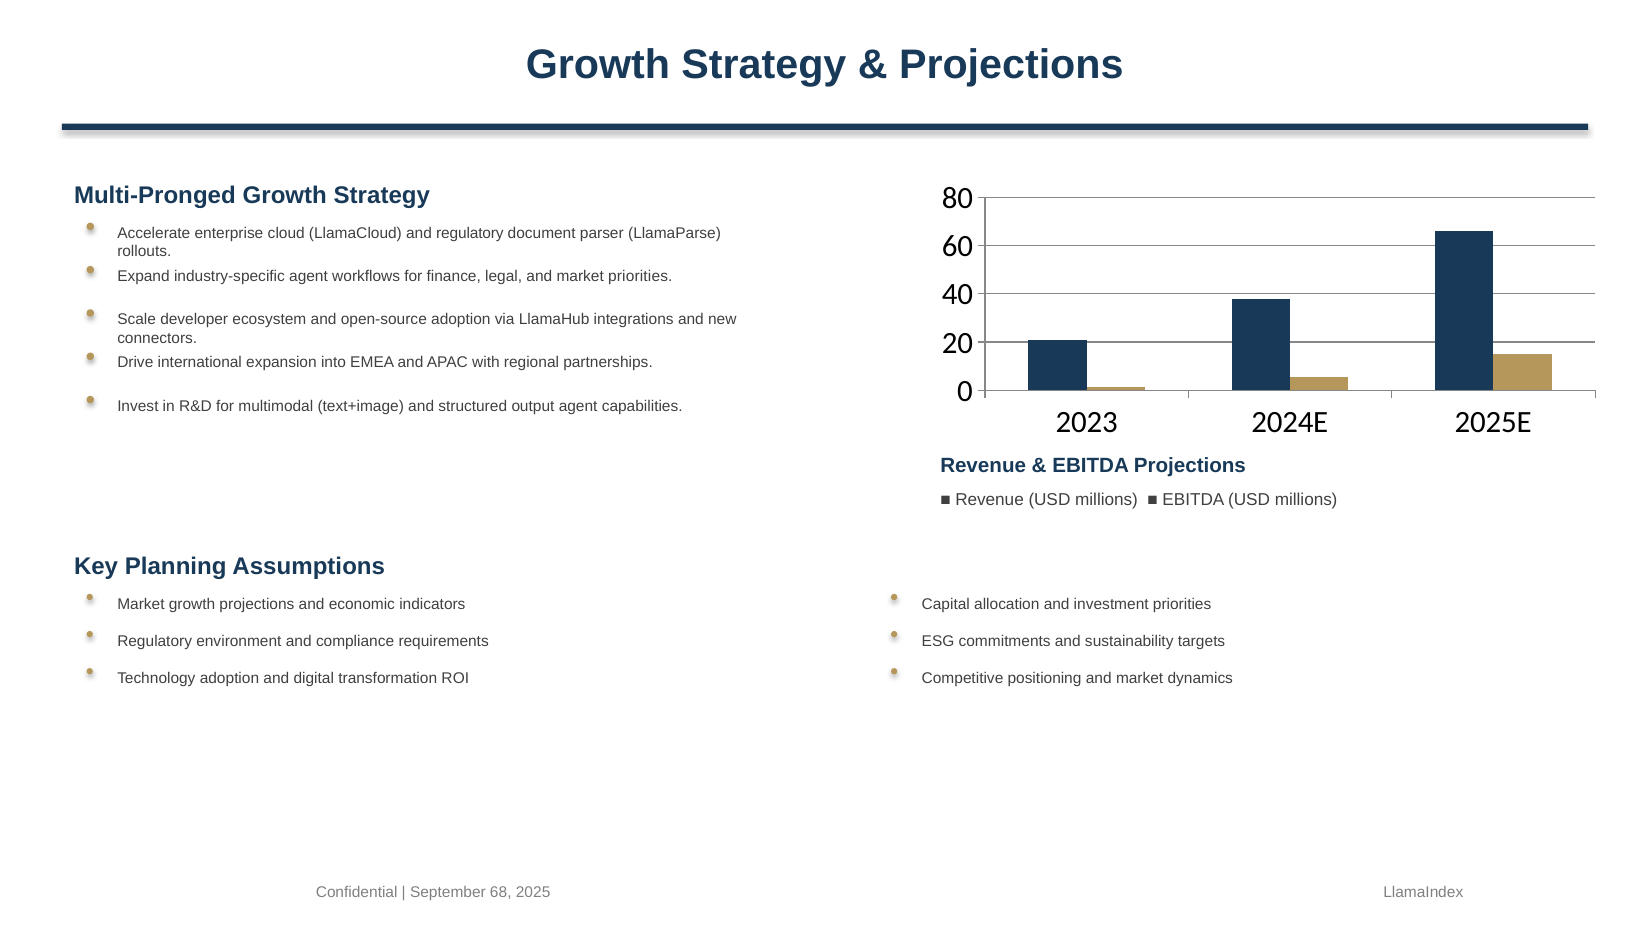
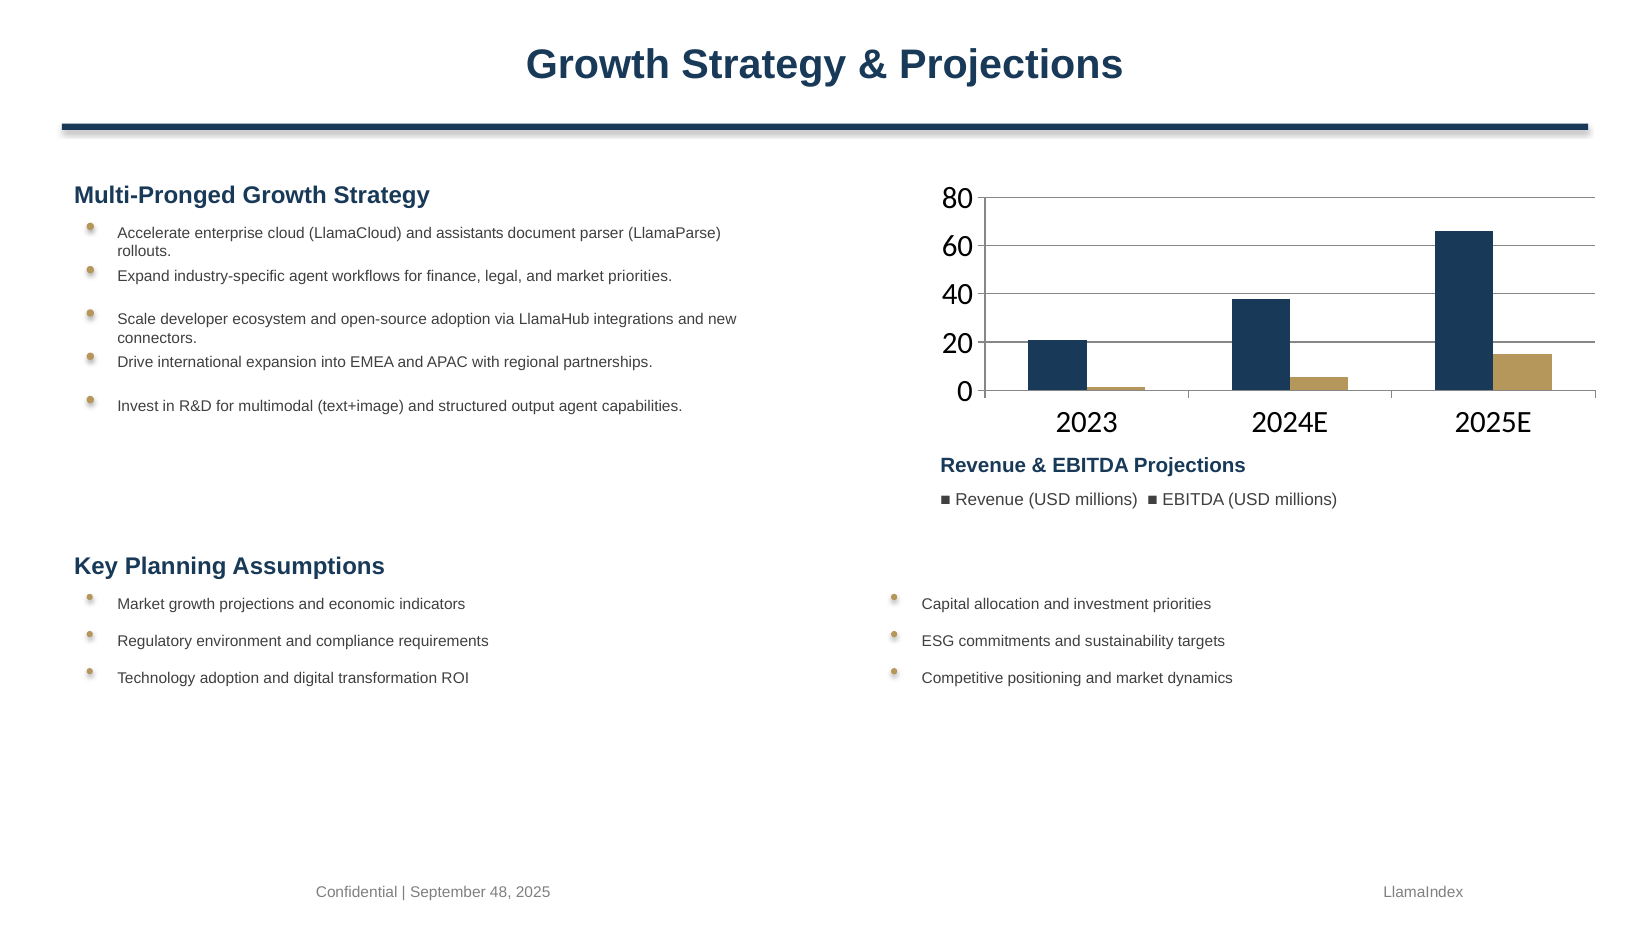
and regulatory: regulatory -> assistants
68: 68 -> 48
